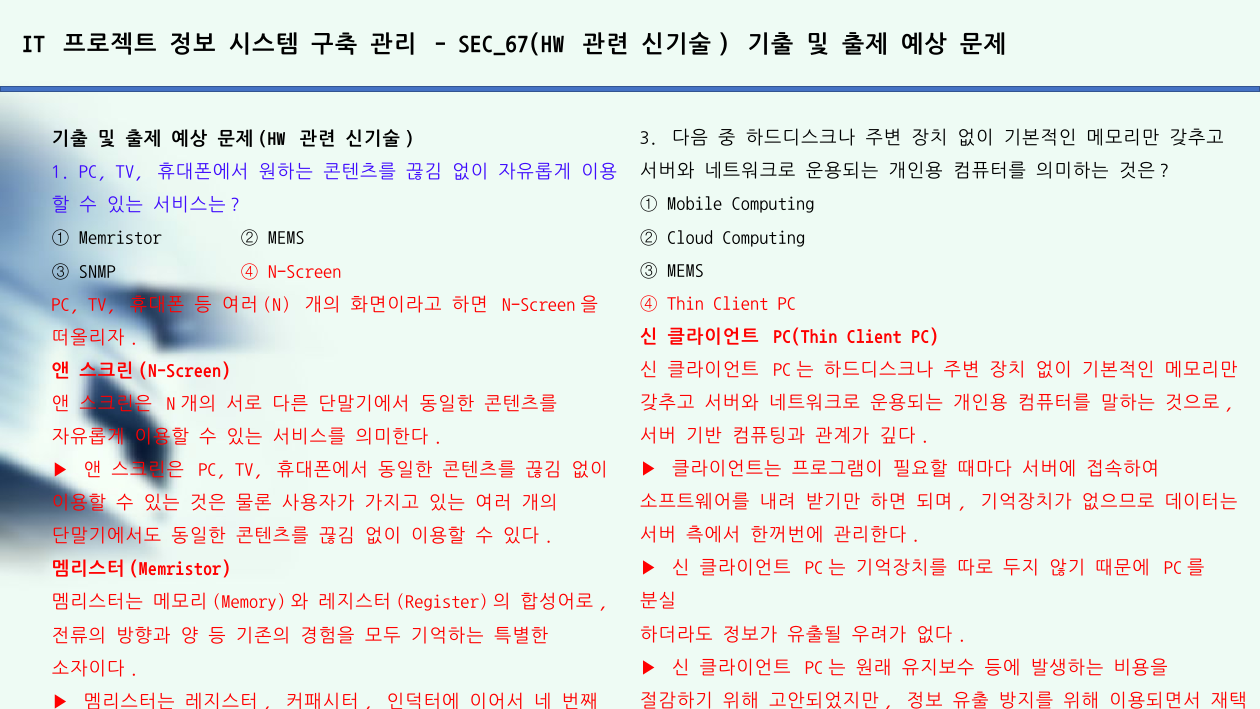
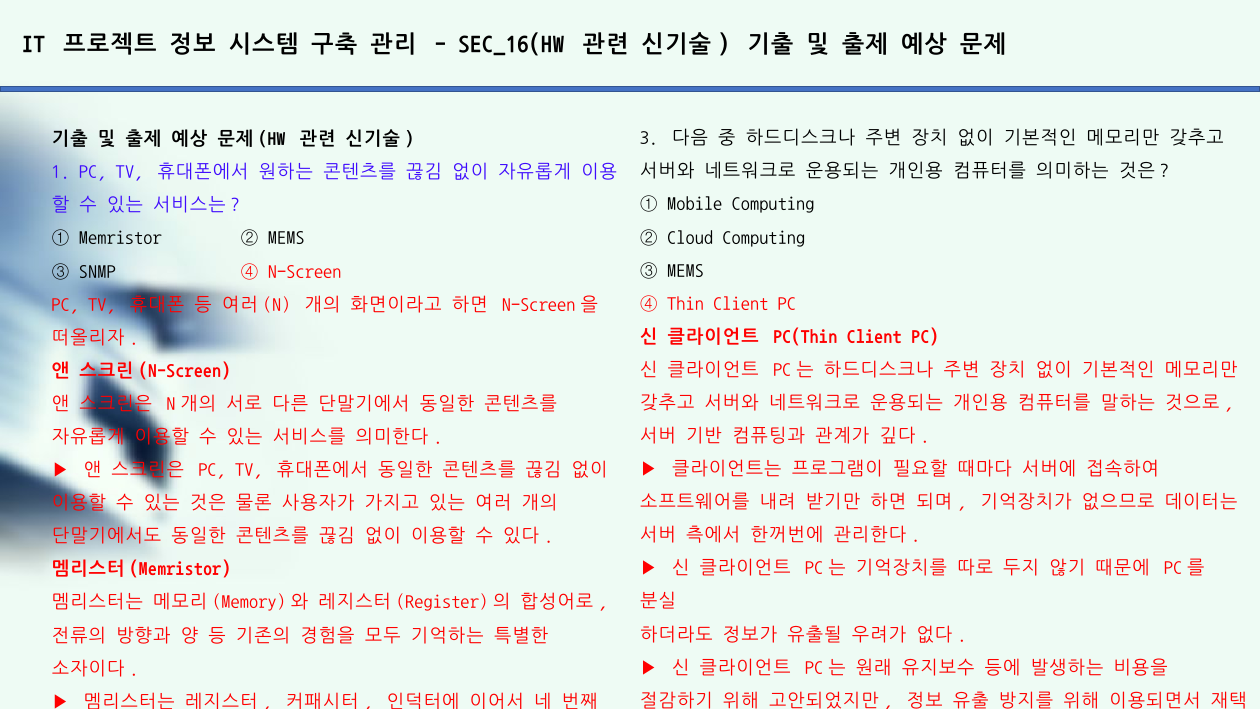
SEC_67(HW: SEC_67(HW -> SEC_16(HW
